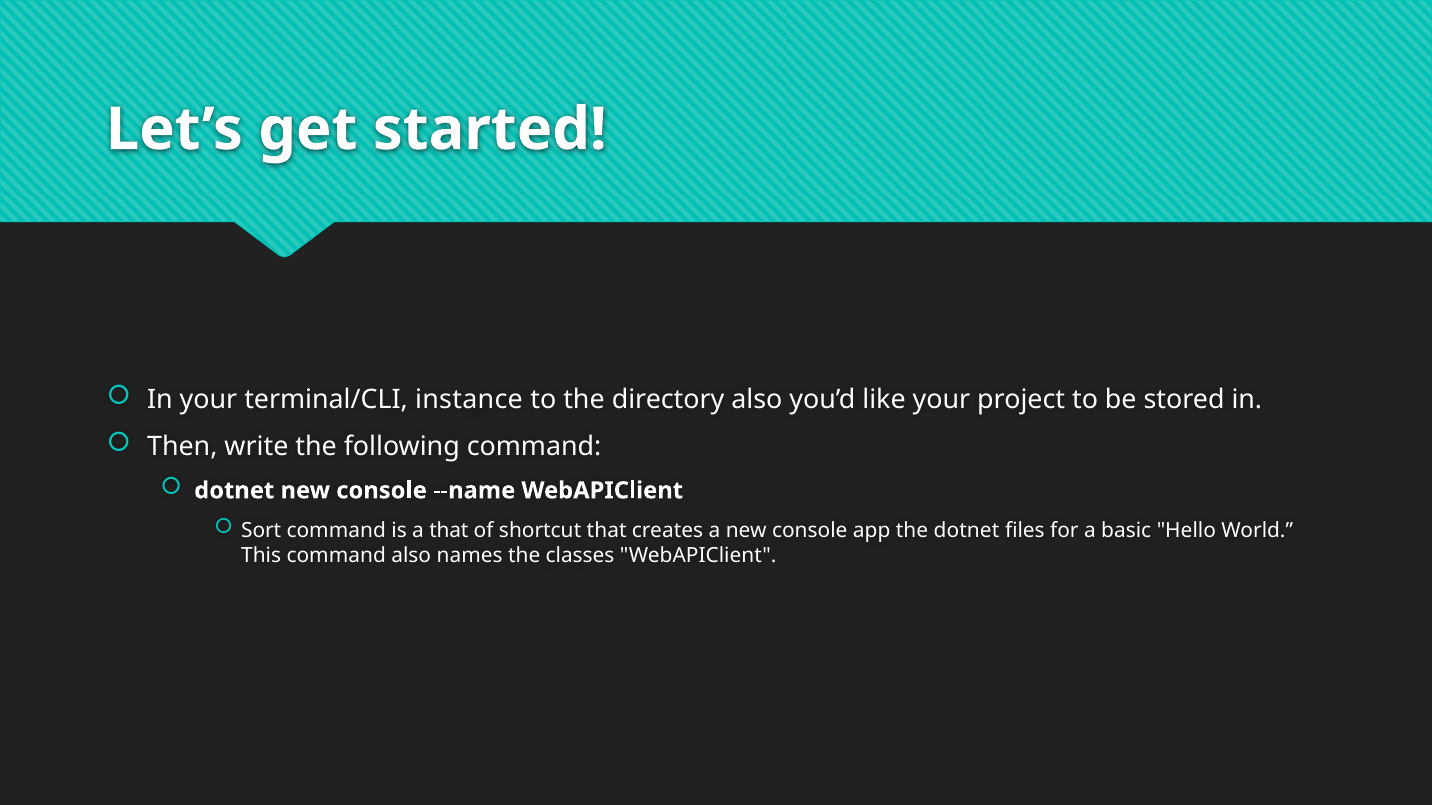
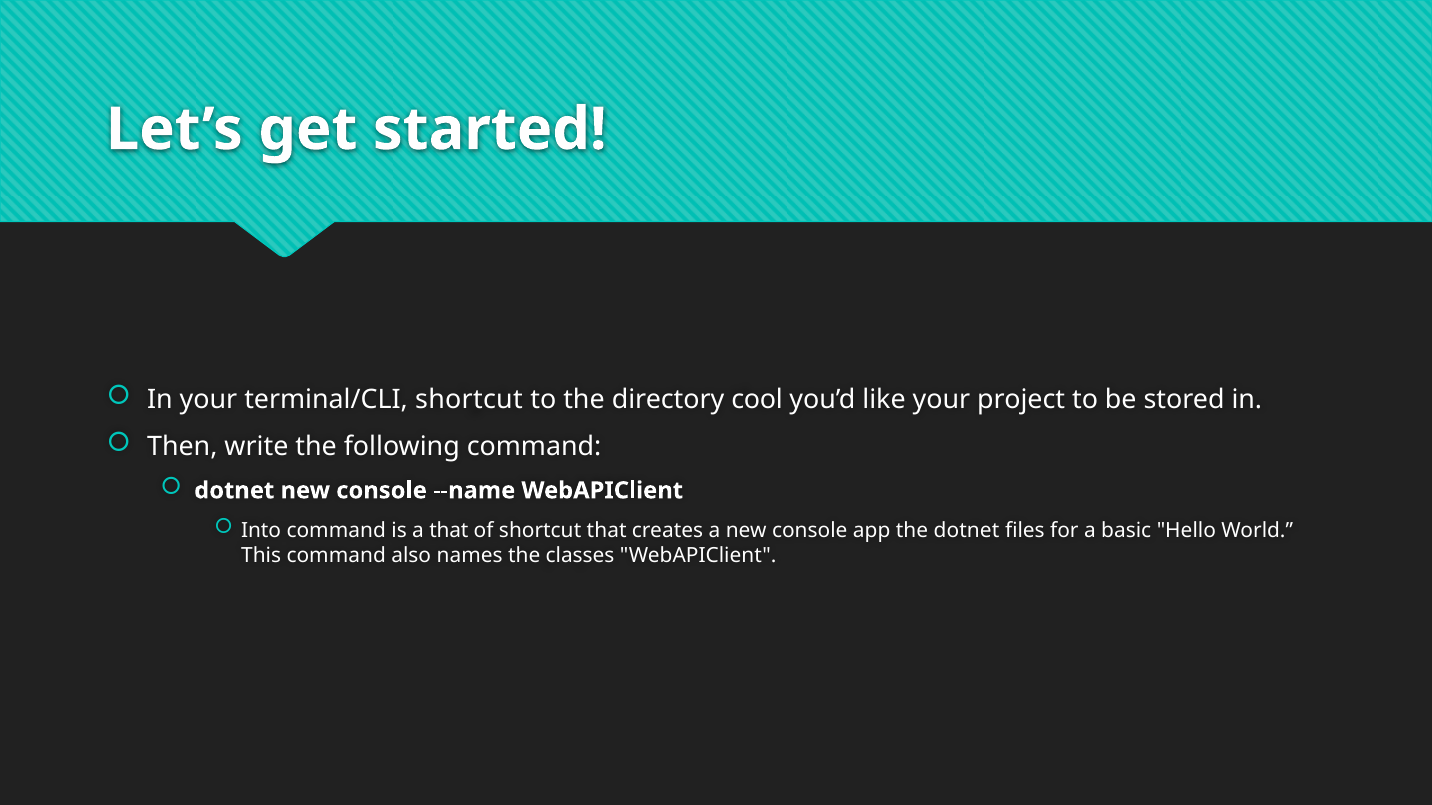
terminal/CLI instance: instance -> shortcut
directory also: also -> cool
Sort: Sort -> Into
